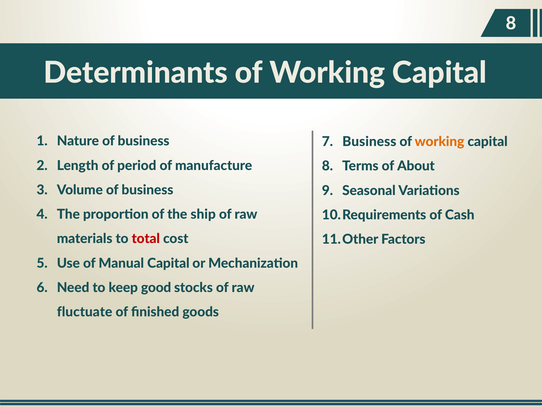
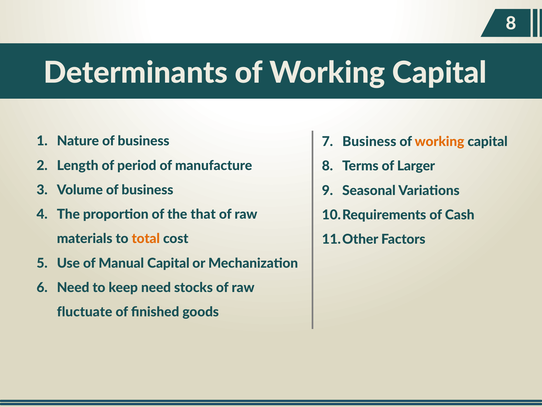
About: About -> Larger
ship: ship -> that
total colour: red -> orange
keep good: good -> need
